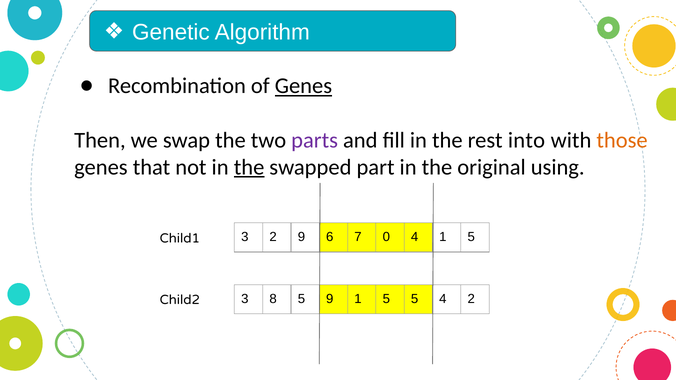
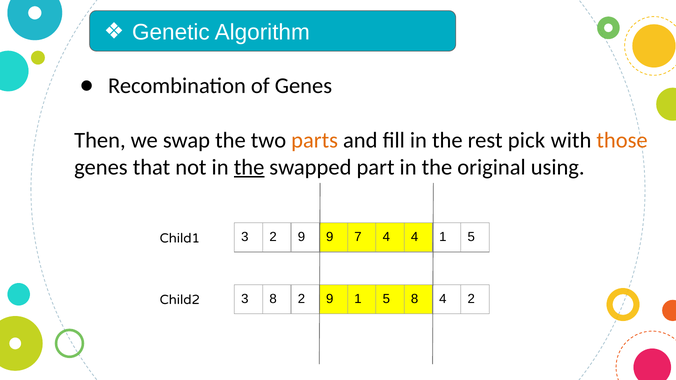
Genes at (303, 86) underline: present -> none
parts colour: purple -> orange
into: into -> pick
9 6: 6 -> 9
7 0: 0 -> 4
8 5: 5 -> 2
5 5: 5 -> 8
